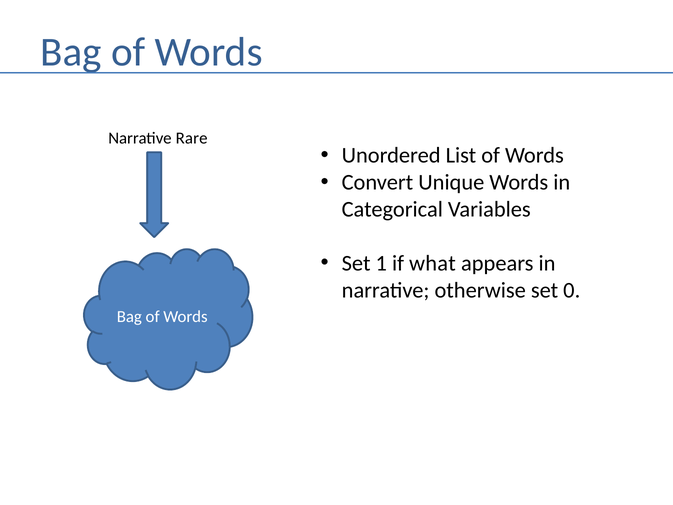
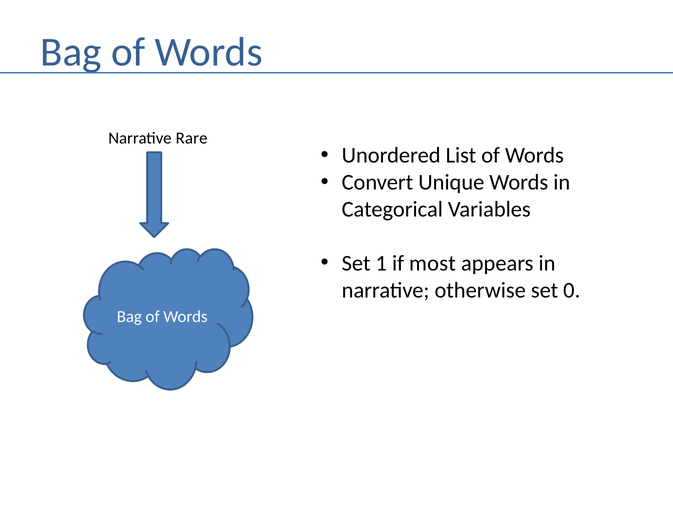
what: what -> most
